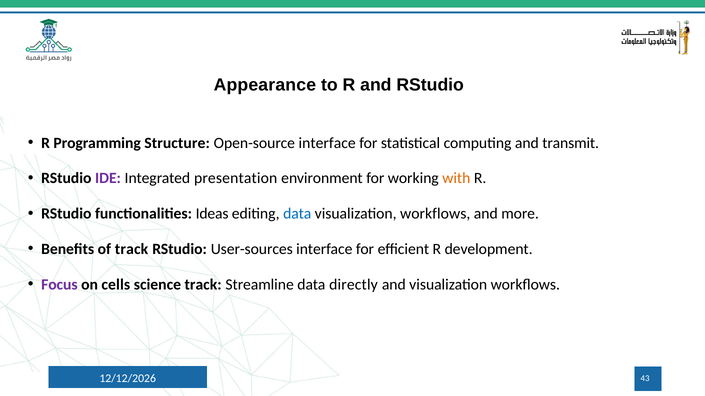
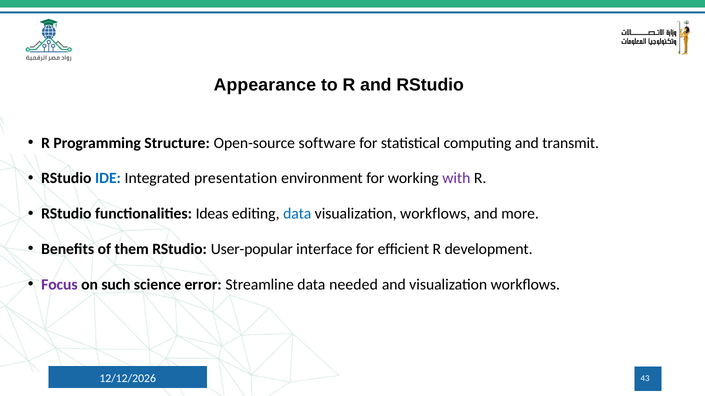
Open-source interface: interface -> software
IDE colour: purple -> blue
with colour: orange -> purple
of track: track -> them
User-sources: User-sources -> User-popular
cells: cells -> such
science track: track -> error
directly: directly -> needed
